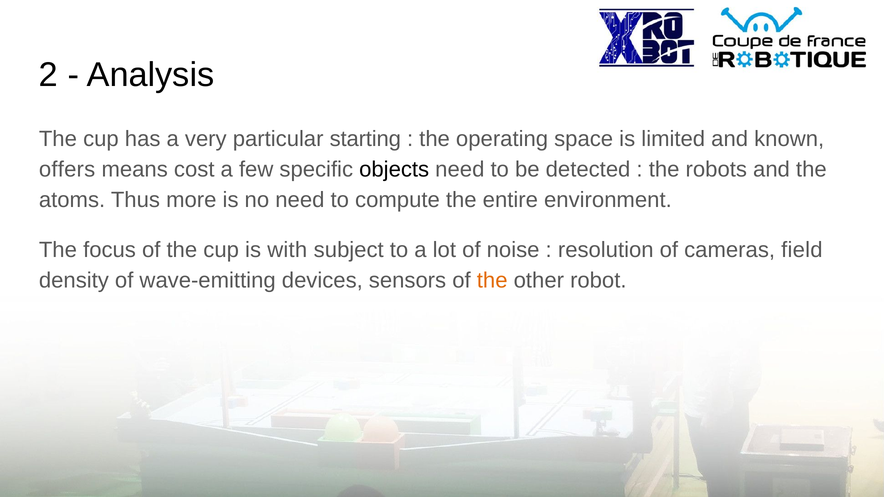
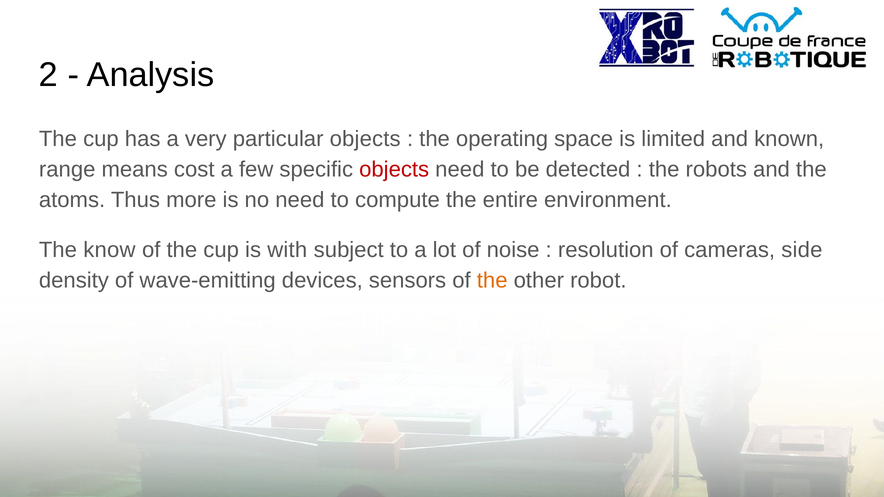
particular starting: starting -> objects
offers: offers -> range
objects at (394, 170) colour: black -> red
focus: focus -> know
field: field -> side
